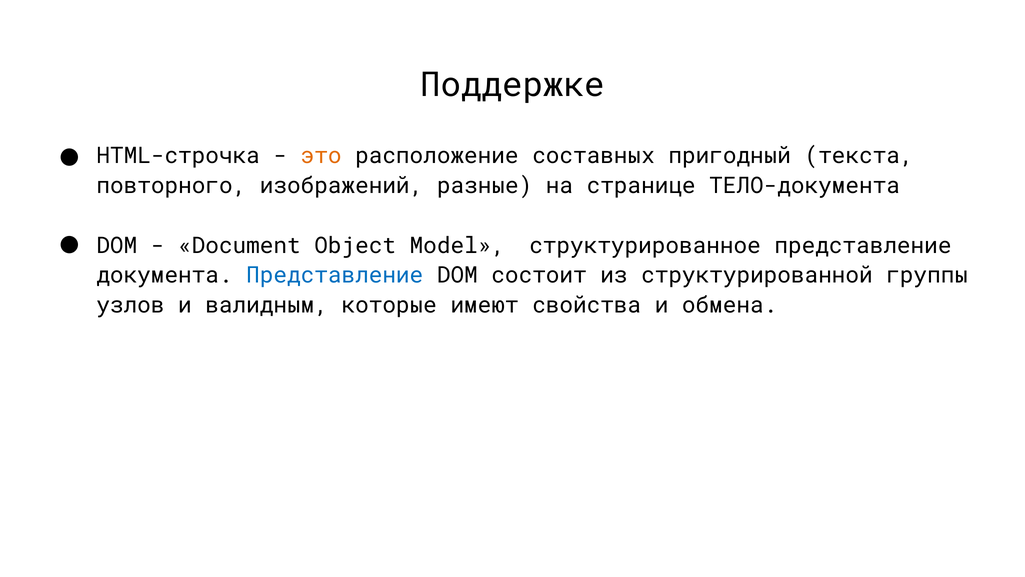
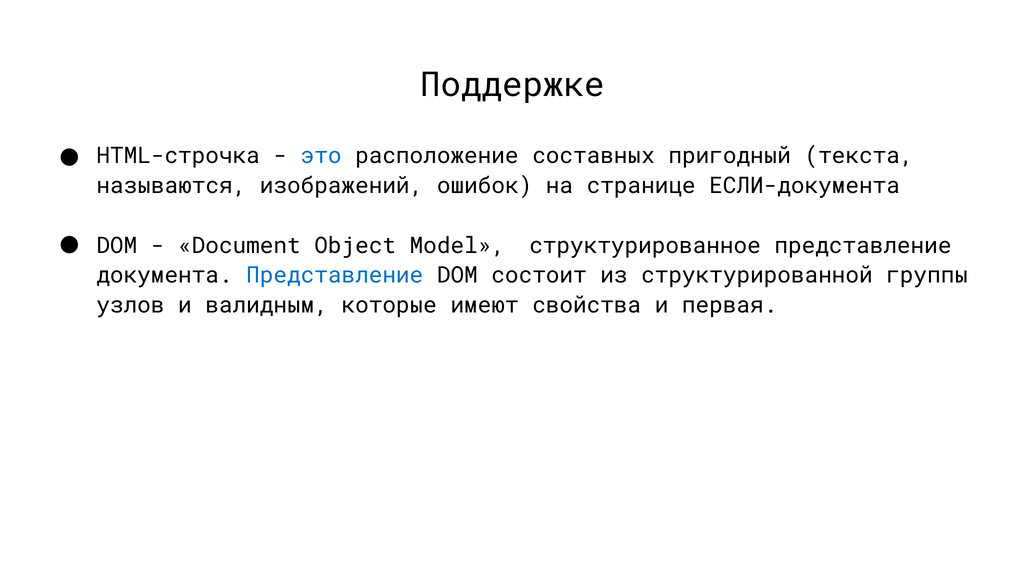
это colour: orange -> blue
повторного: повторного -> называются
разные: разные -> ошибок
ТЕЛО-документа: ТЕЛО-документа -> ЕСЛИ-документа
обмена: обмена -> первая
